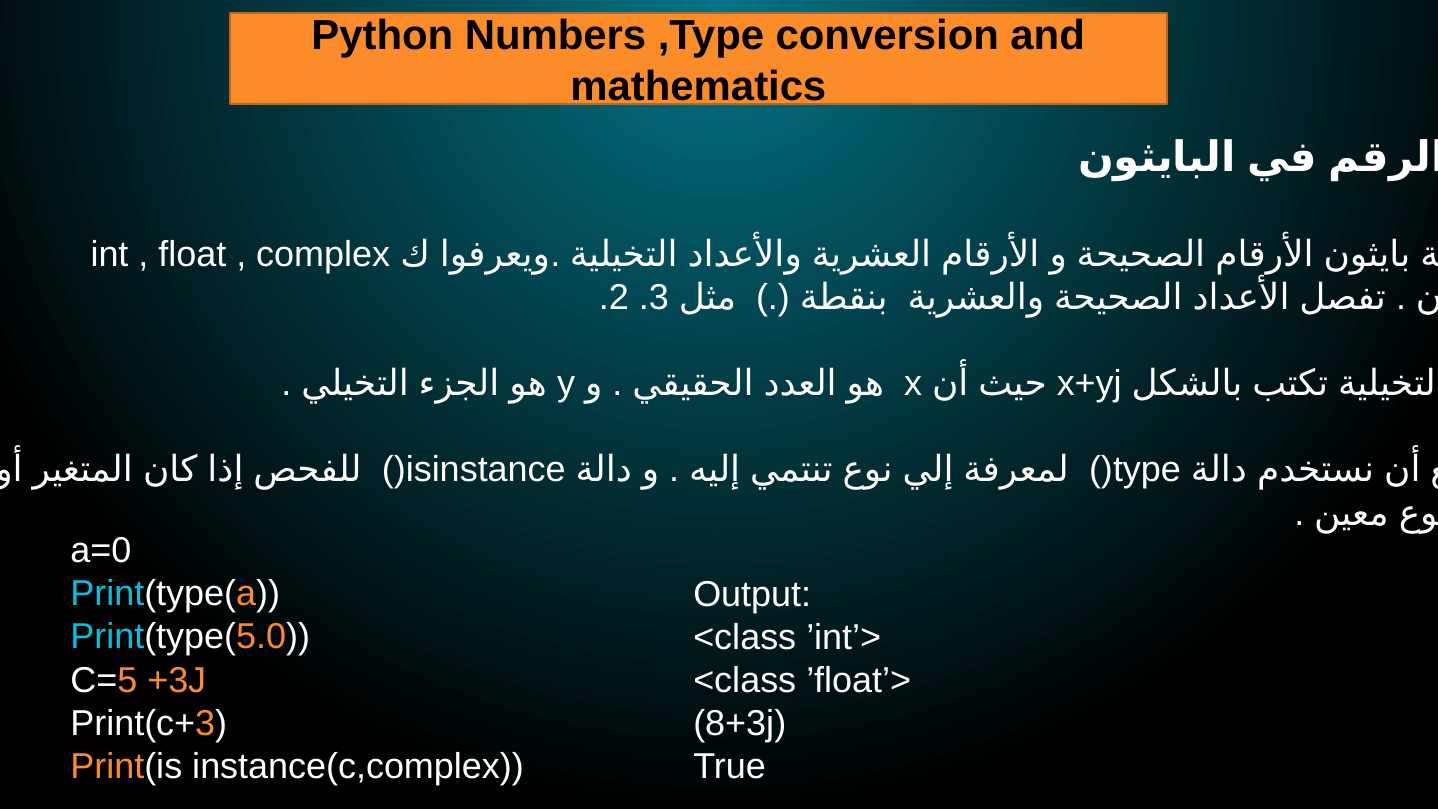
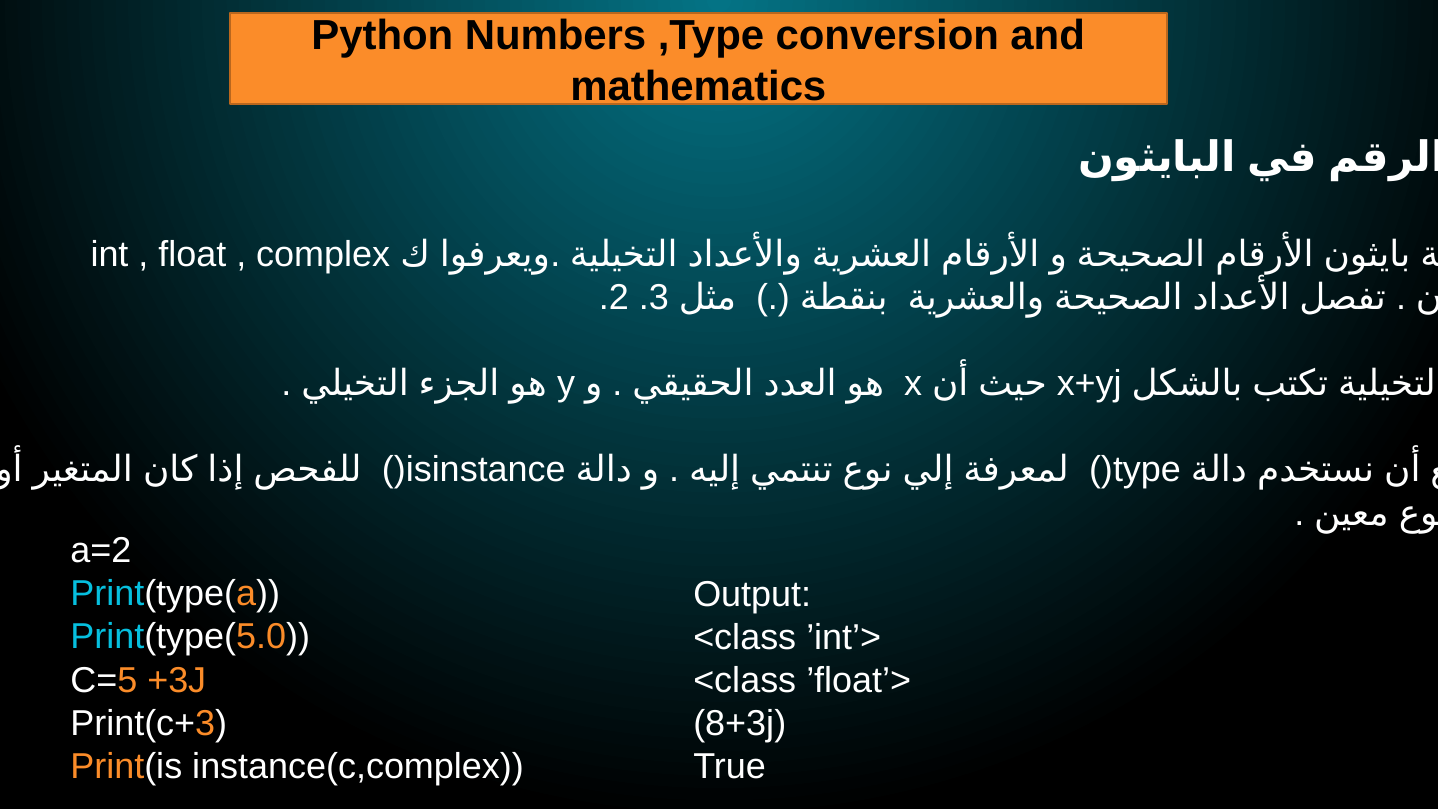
a=0: a=0 -> a=2
